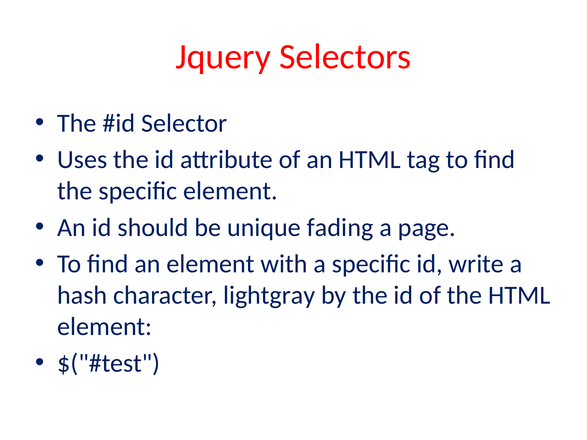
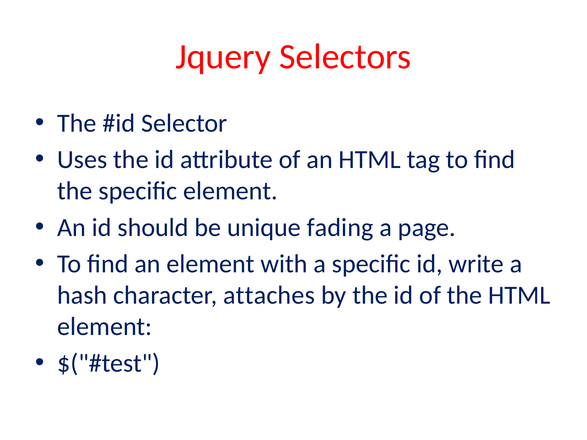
lightgray: lightgray -> attaches
